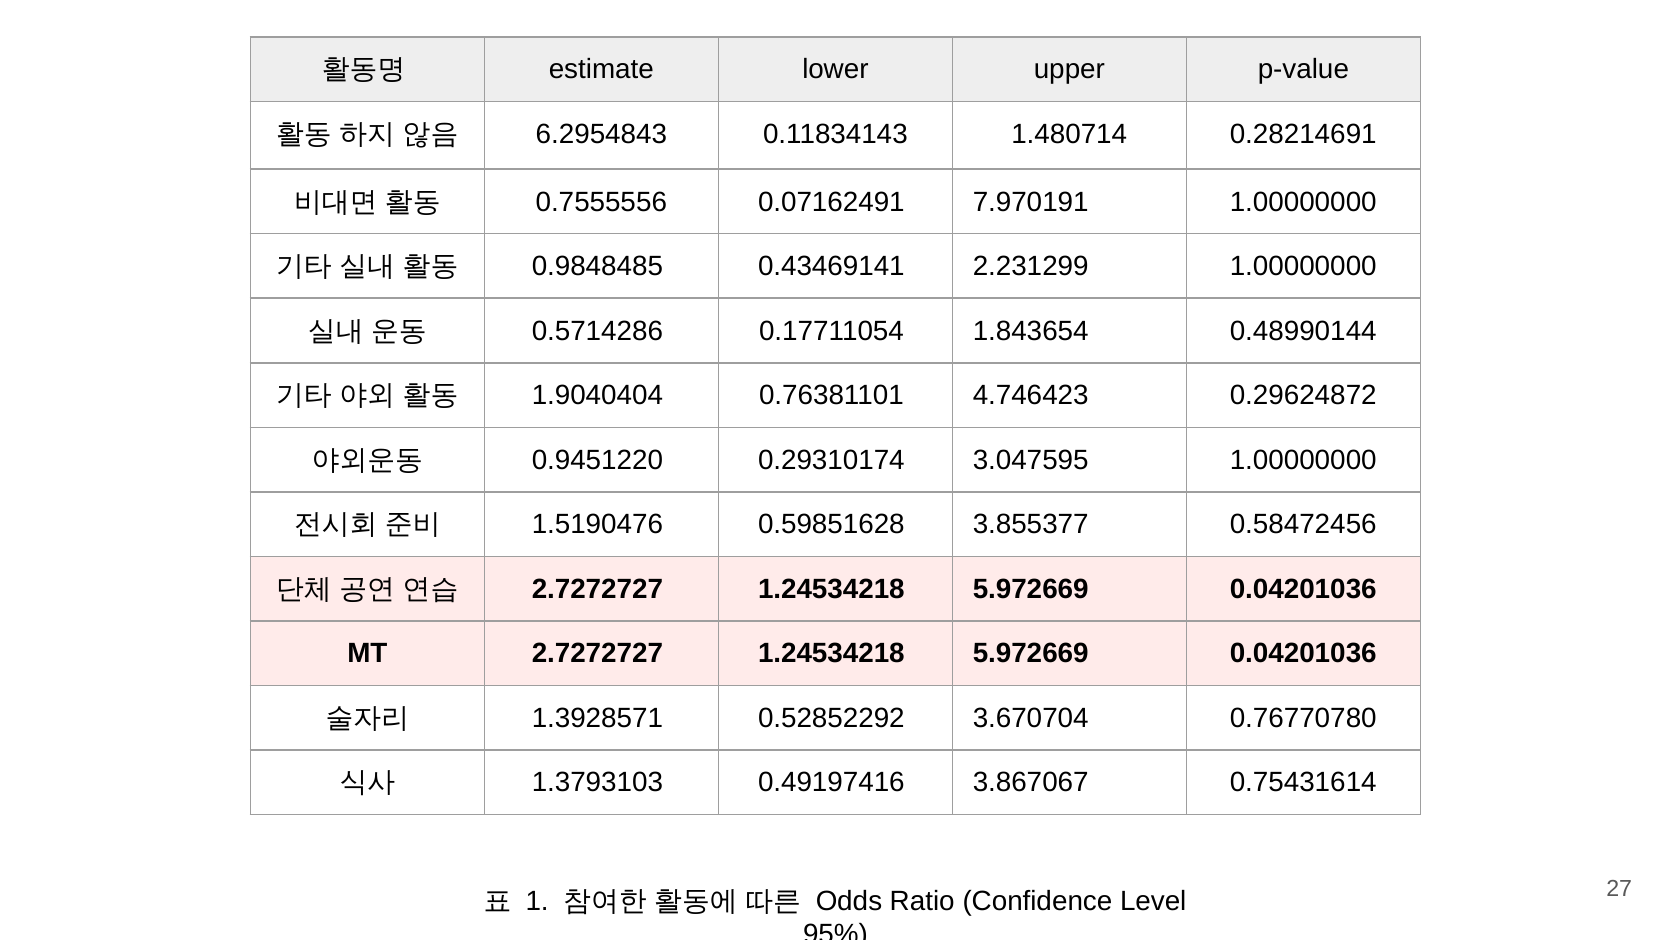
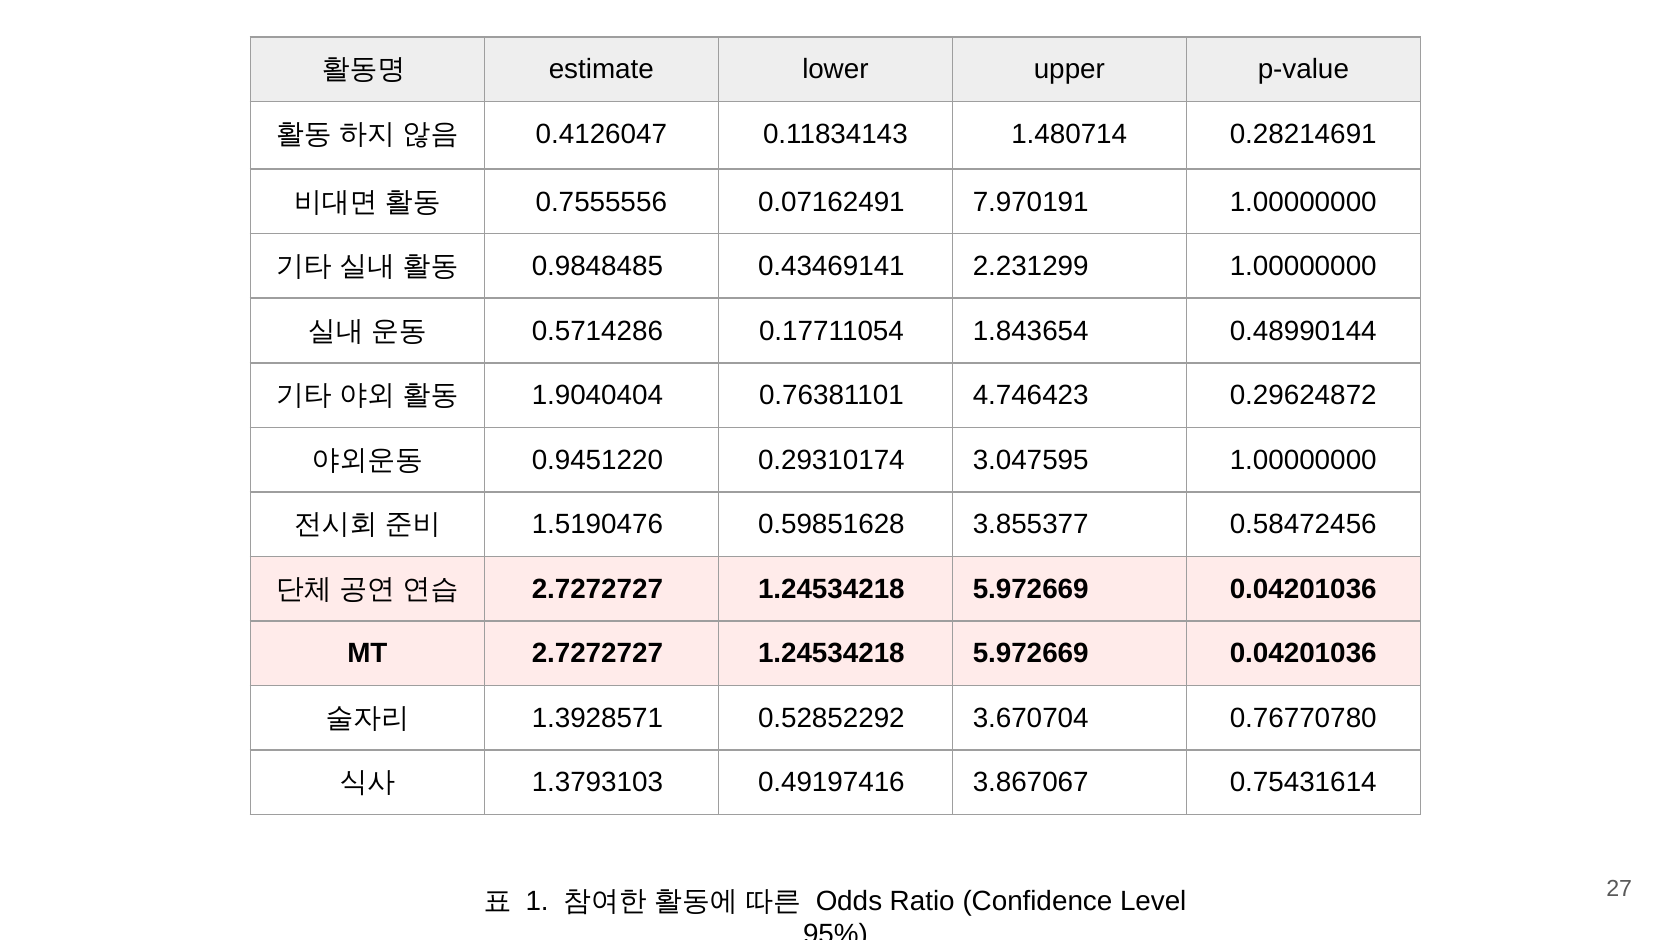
6.2954843: 6.2954843 -> 0.4126047
